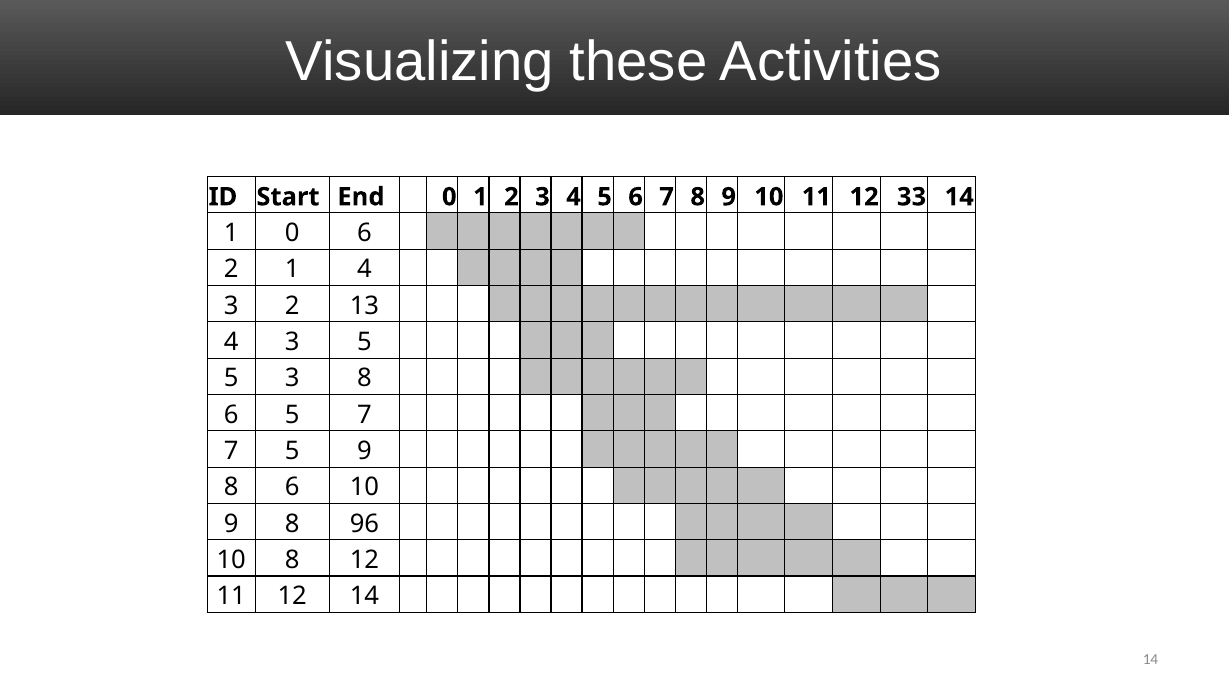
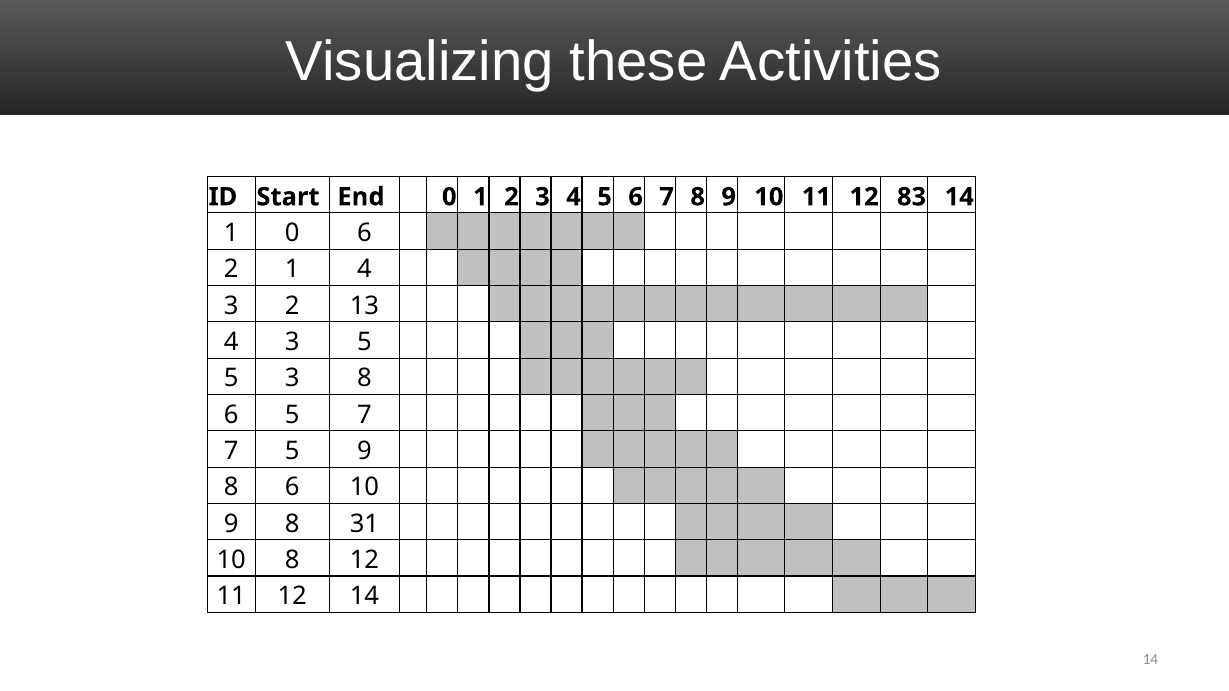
33: 33 -> 83
96: 96 -> 31
